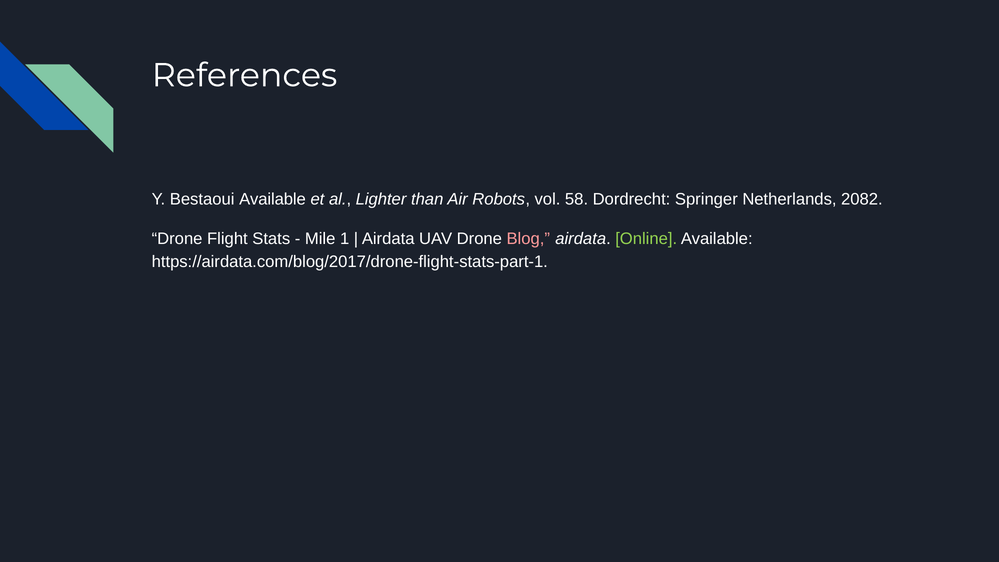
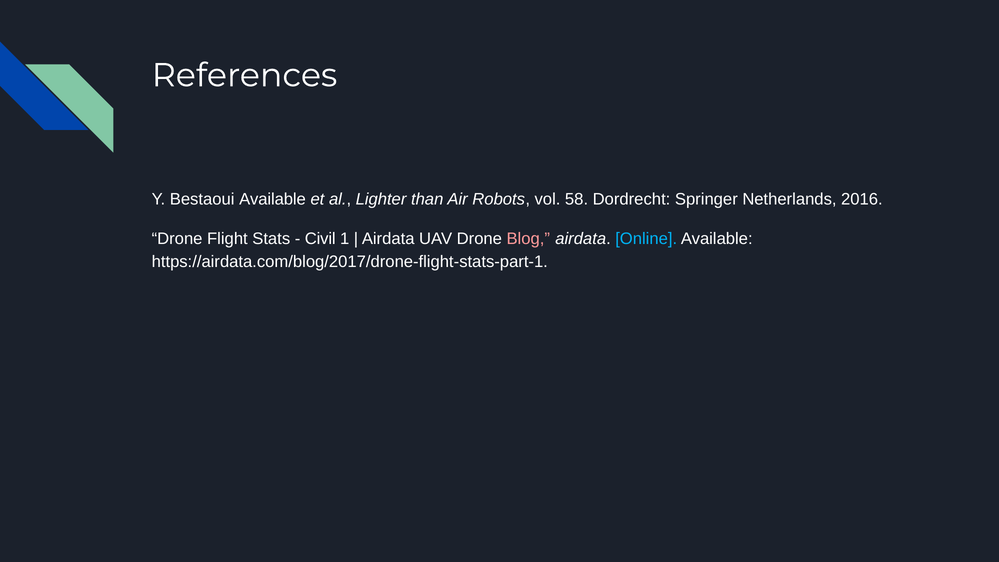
2082: 2082 -> 2016
Mile: Mile -> Civil
Online colour: light green -> light blue
